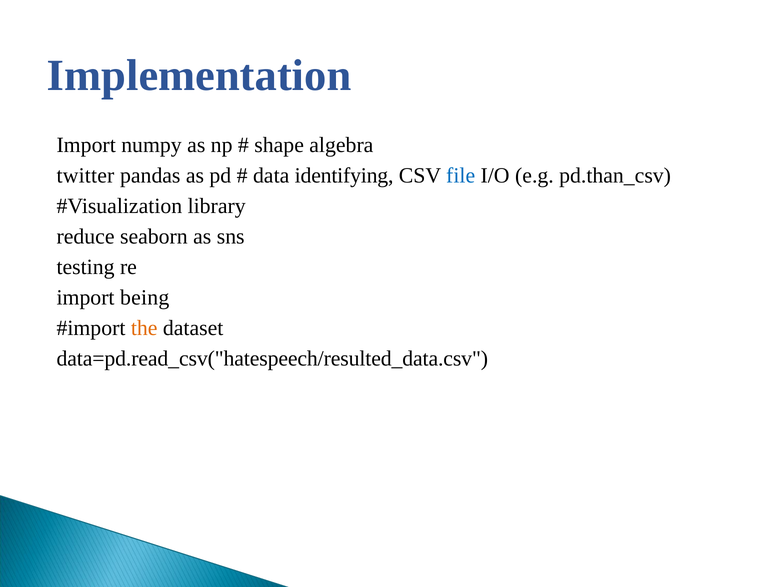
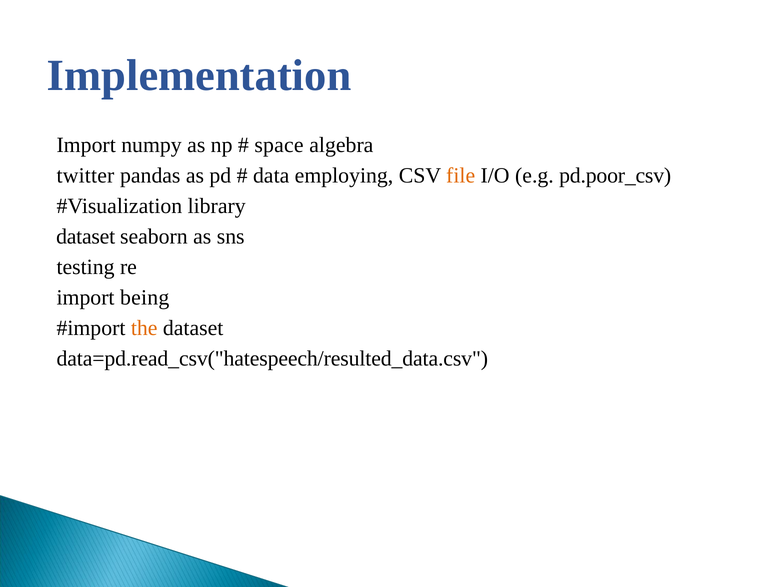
shape: shape -> space
identifying: identifying -> employing
file colour: blue -> orange
pd.than_csv: pd.than_csv -> pd.poor_csv
reduce at (86, 237): reduce -> dataset
